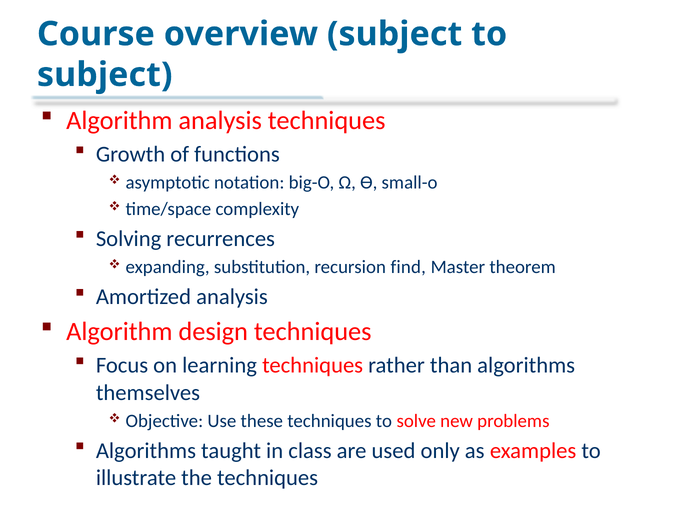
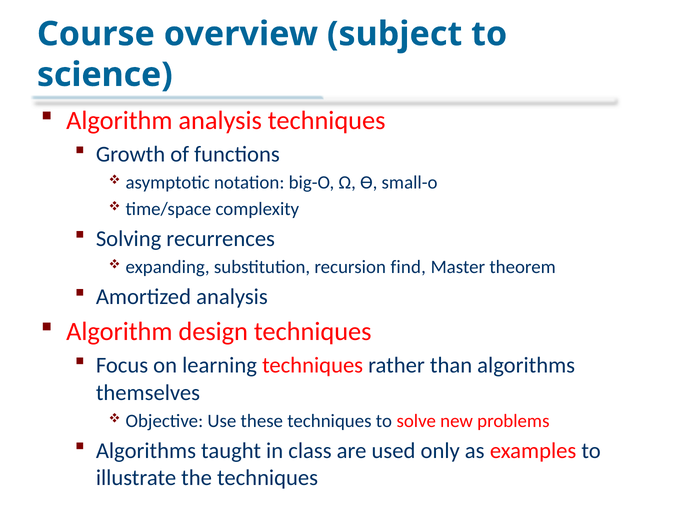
subject at (105, 75): subject -> science
